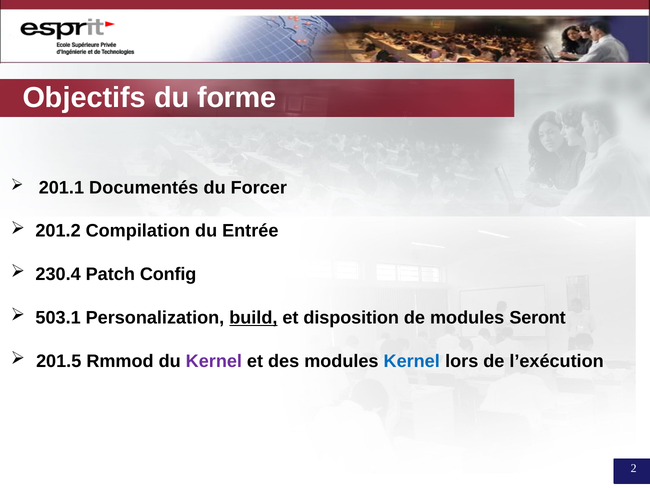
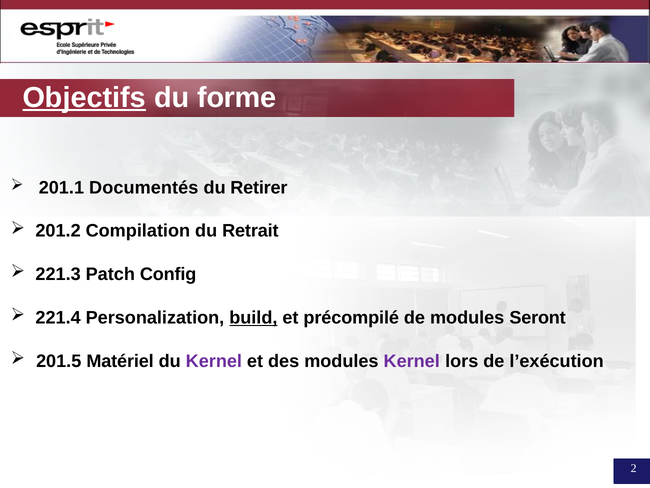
Objectifs underline: none -> present
Forcer: Forcer -> Retirer
Entrée: Entrée -> Retrait
230.4: 230.4 -> 221.3
503.1: 503.1 -> 221.4
disposition: disposition -> précompilé
Rmmod: Rmmod -> Matériel
Kernel at (412, 361) colour: blue -> purple
